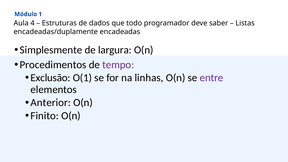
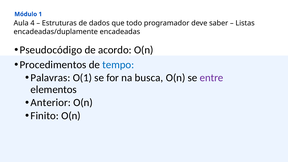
Simplesmente: Simplesmente -> Pseudocódigo
largura: largura -> acordo
tempo colour: purple -> blue
Exclusão: Exclusão -> Palavras
linhas: linhas -> busca
